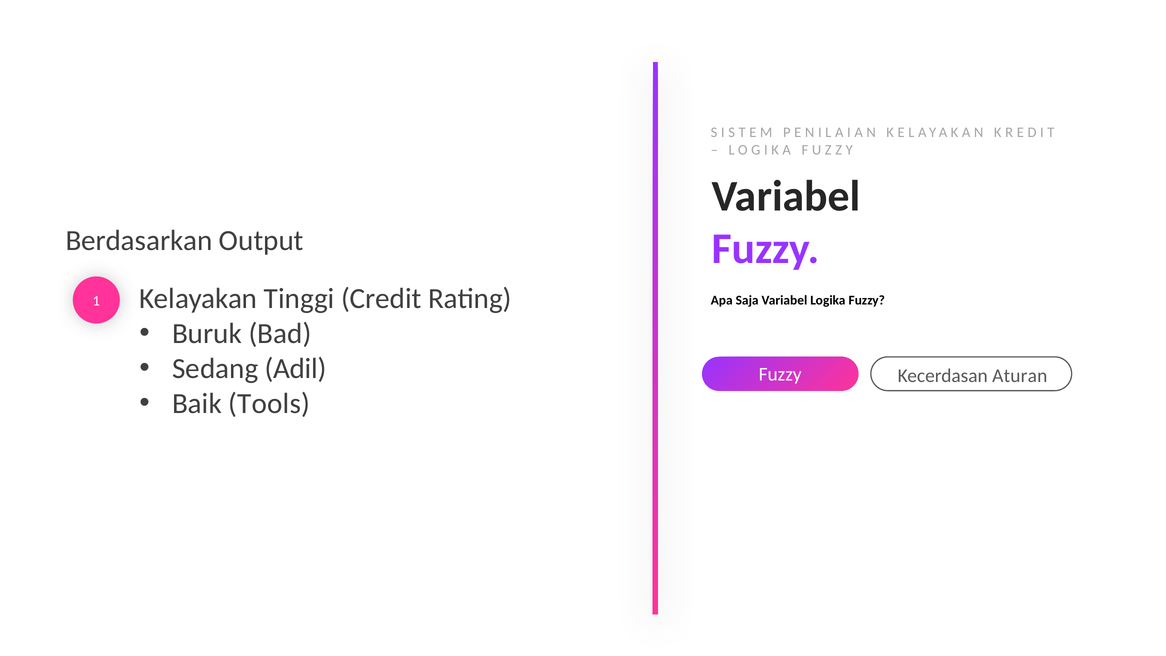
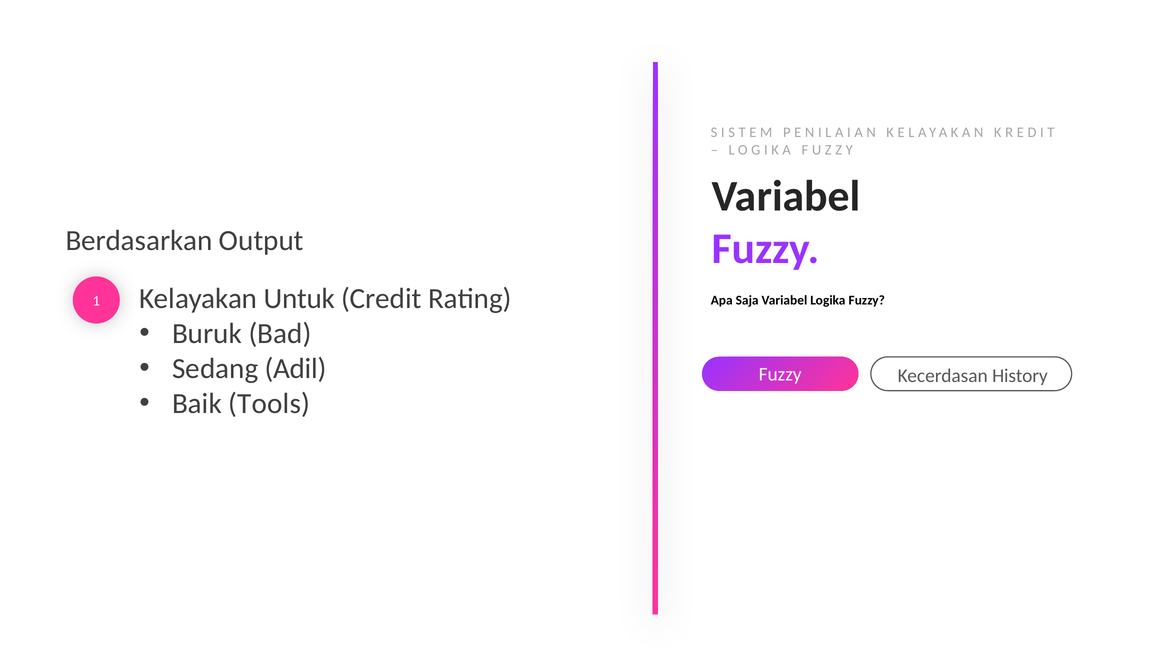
Tinggi: Tinggi -> Untuk
Aturan: Aturan -> History
